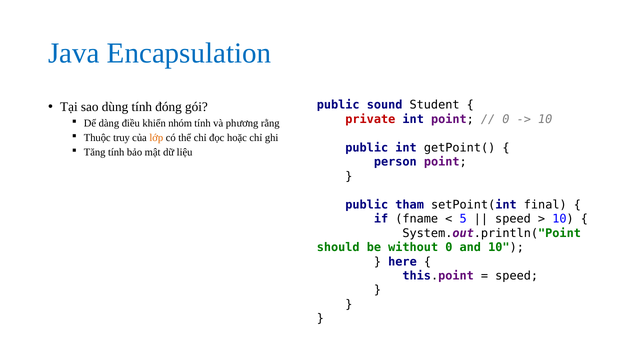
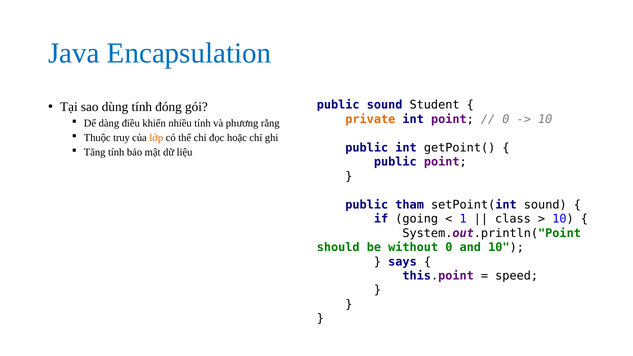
private colour: red -> orange
nhóm: nhóm -> nhiều
person at (395, 162): person -> public
setPoint(int final: final -> sound
fname: fname -> going
5: 5 -> 1
speed at (513, 219): speed -> class
here: here -> says
